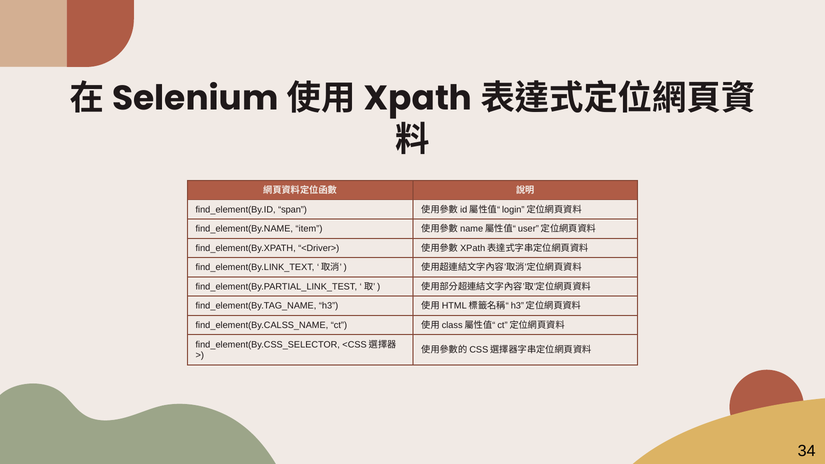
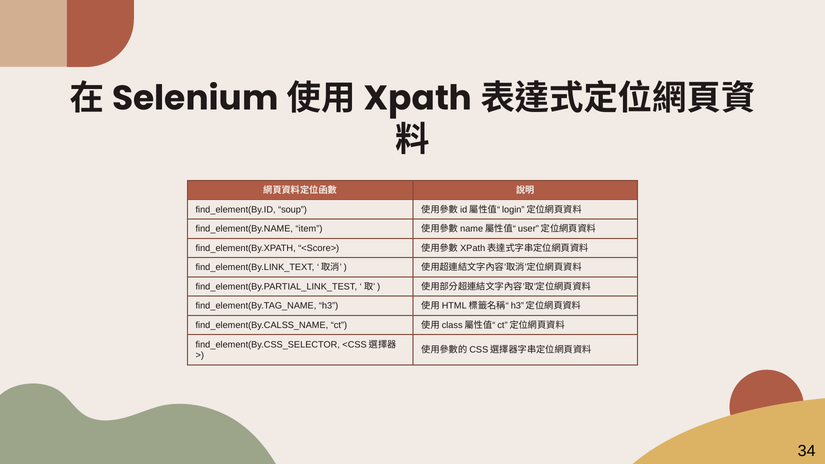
span: span -> soup
<Driver>: <Driver> -> <Score>
